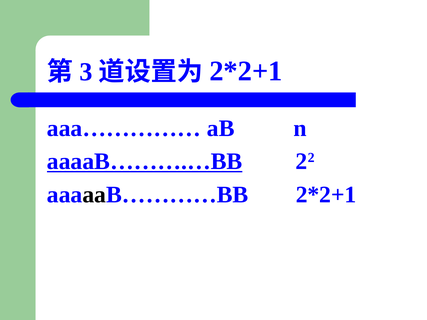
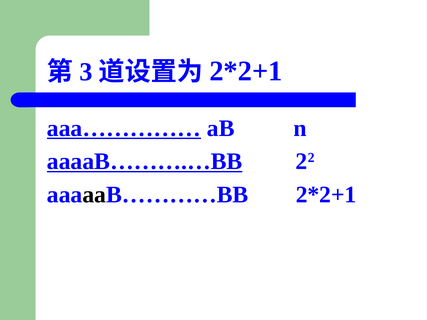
aaa…………… underline: none -> present
